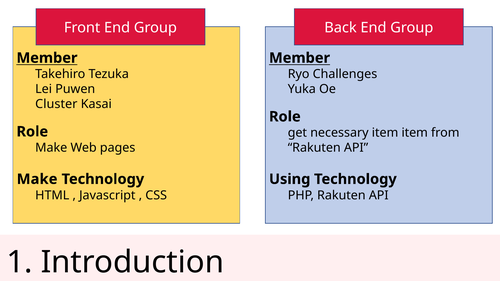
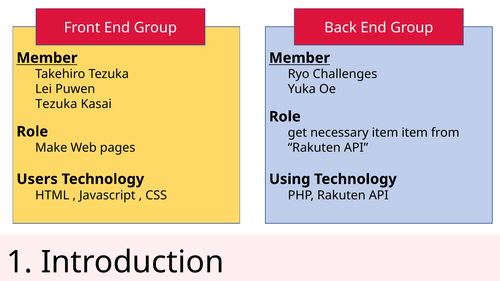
Cluster at (56, 104): Cluster -> Tezuka
Make at (37, 179): Make -> Users
